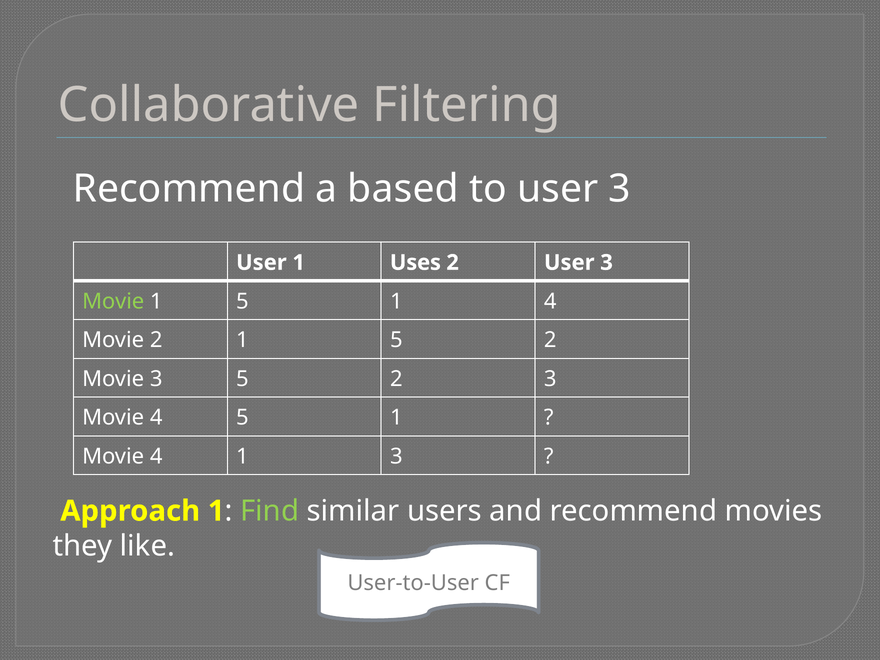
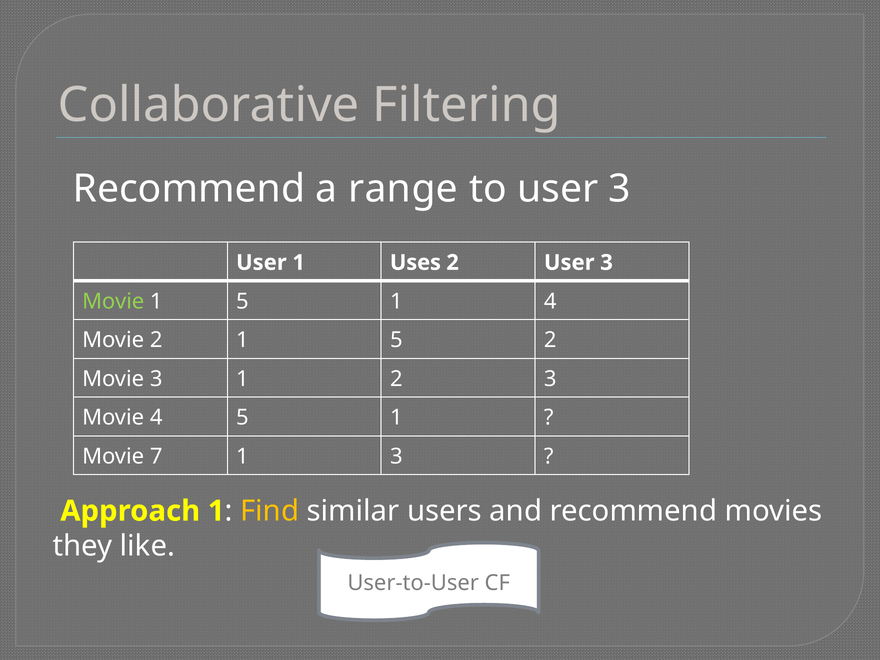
based: based -> range
3 5: 5 -> 1
4 at (156, 456): 4 -> 7
Find colour: light green -> yellow
